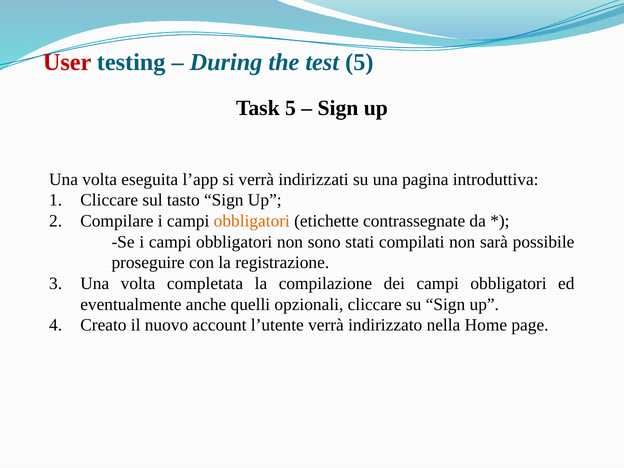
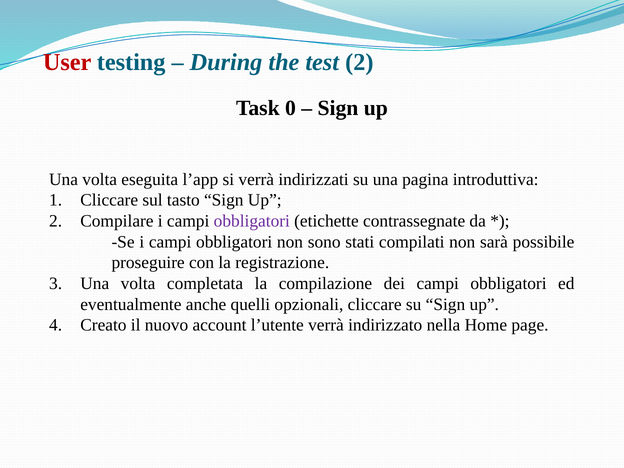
test 5: 5 -> 2
Task 5: 5 -> 0
obbligatori at (252, 221) colour: orange -> purple
